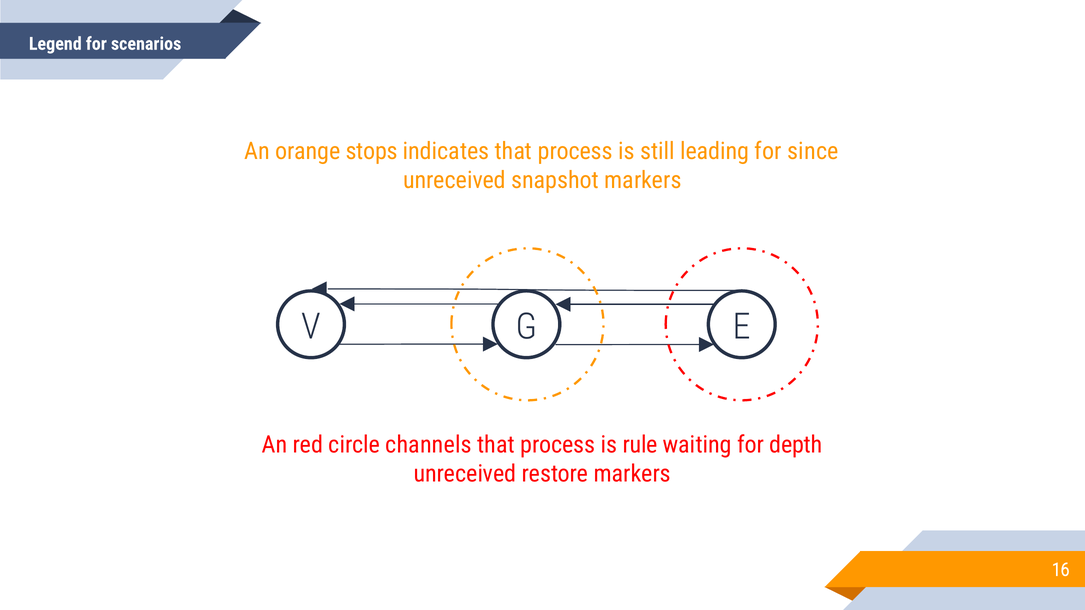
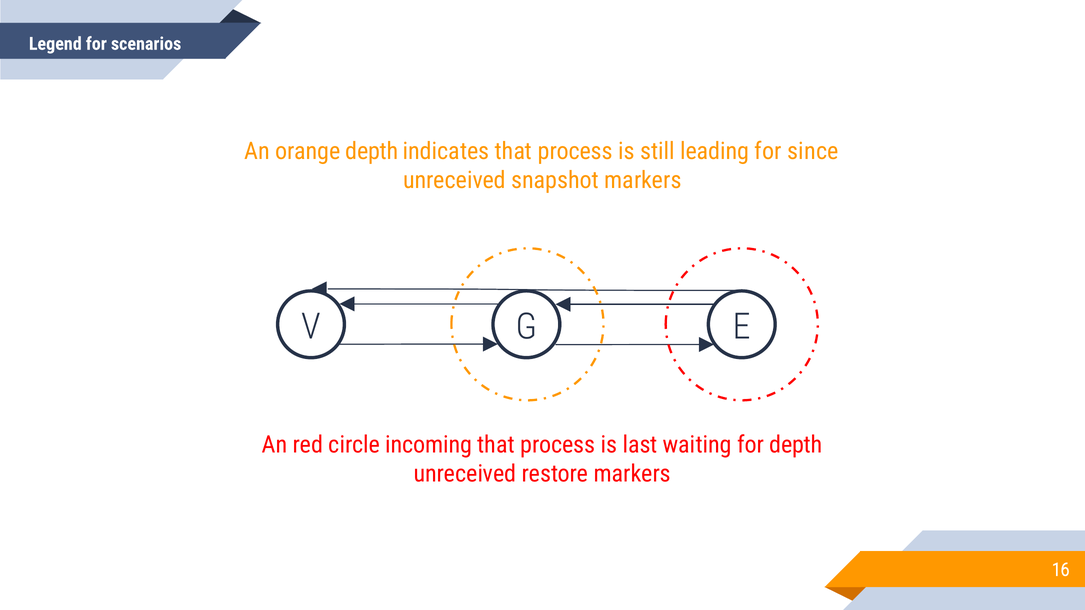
orange stops: stops -> depth
channels: channels -> incoming
rule: rule -> last
